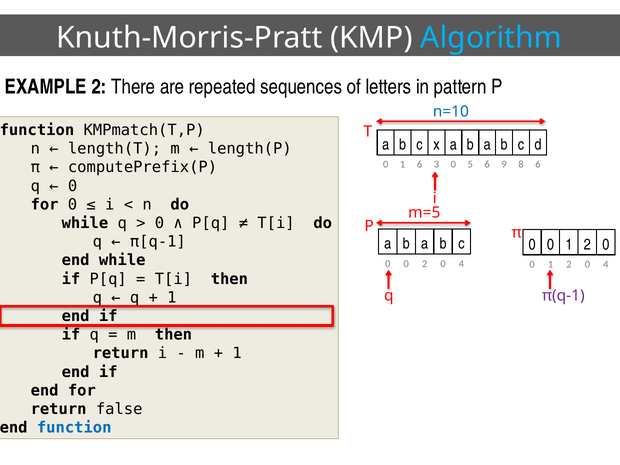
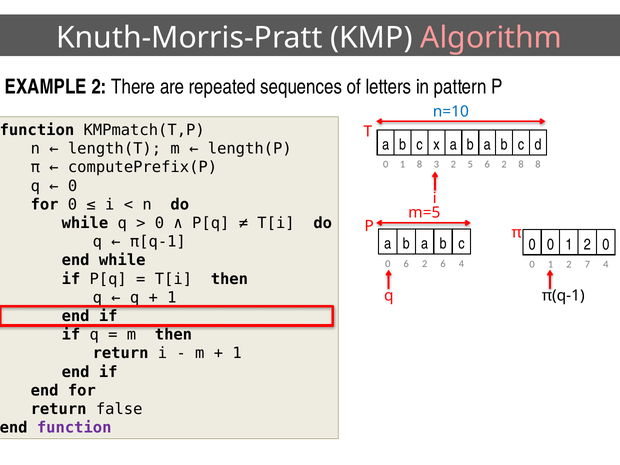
Algorithm colour: light blue -> pink
1 6: 6 -> 8
3 0: 0 -> 2
5 6 9: 9 -> 2
8 6: 6 -> 8
0 at (406, 264): 0 -> 6
0 at (443, 264): 0 -> 6
0 at (587, 264): 0 -> 7
π(q-1 colour: purple -> black
function at (74, 428) colour: blue -> purple
